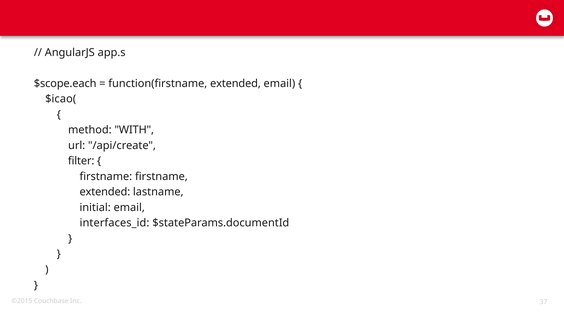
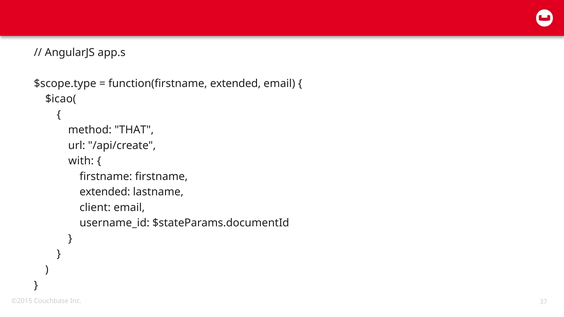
$scope.each: $scope.each -> $scope.type
WITH: WITH -> THAT
filter: filter -> with
initial: initial -> client
interfaces_id: interfaces_id -> username_id
